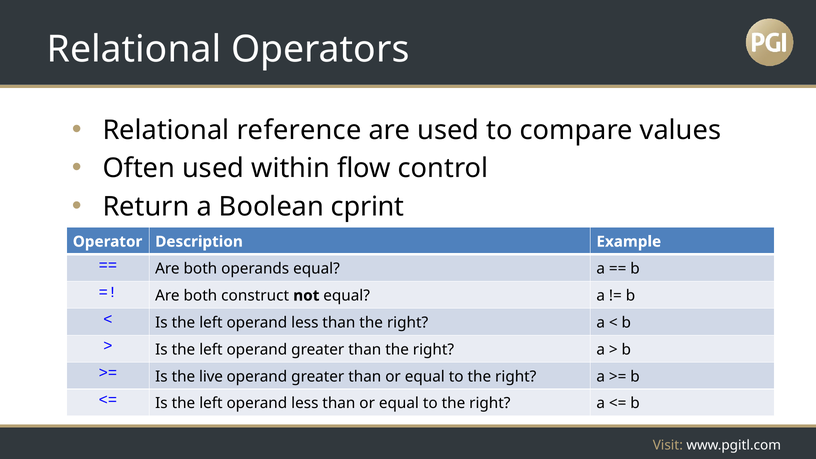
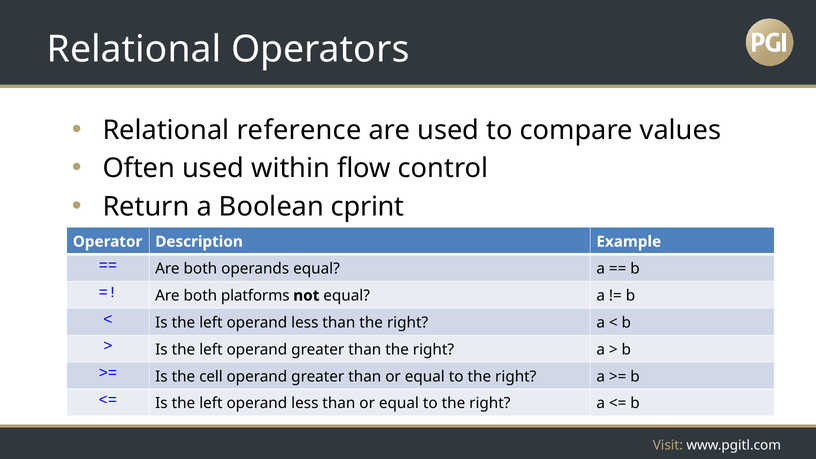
construct: construct -> platforms
live: live -> cell
